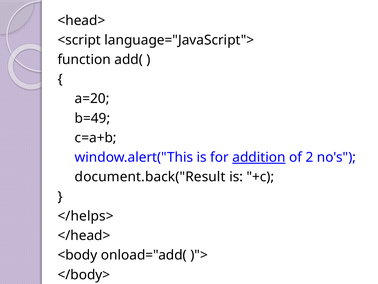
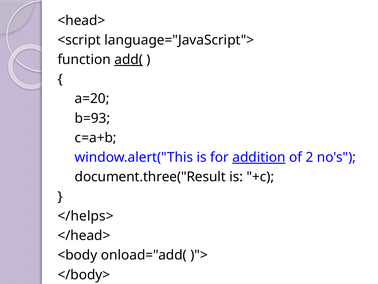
add( underline: none -> present
b=49: b=49 -> b=93
document.back("Result: document.back("Result -> document.three("Result
